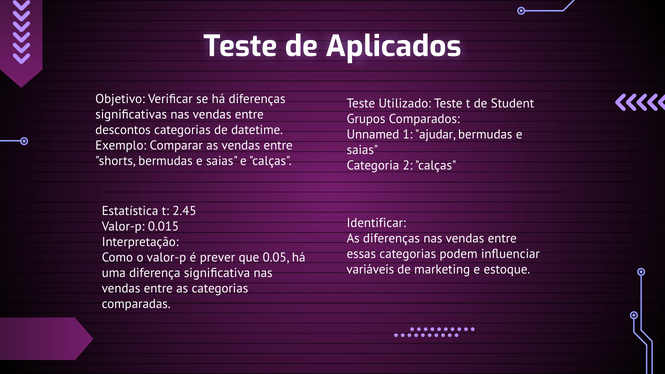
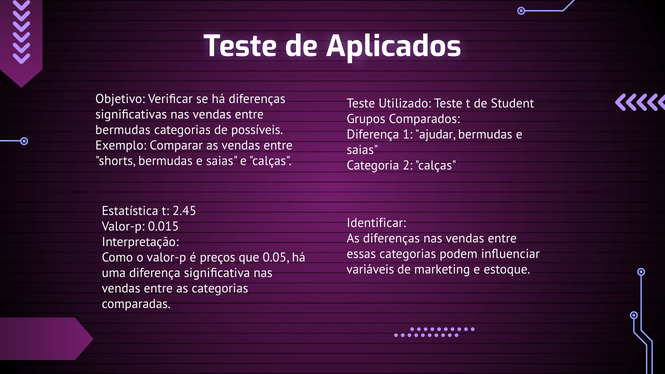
descontos at (123, 130): descontos -> bermudas
datetime: datetime -> possíveis
Unnamed at (373, 134): Unnamed -> Diferença
prever: prever -> preços
